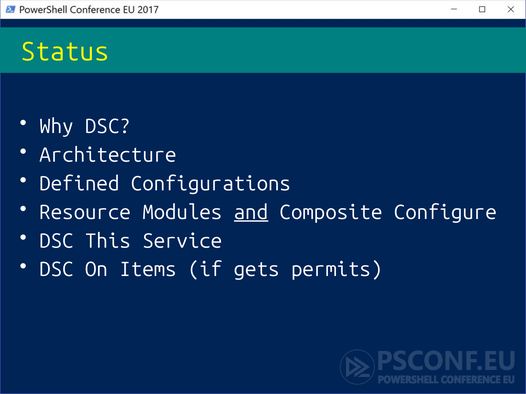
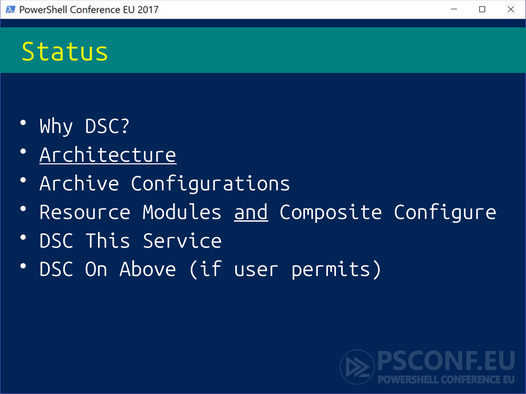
Architecture underline: none -> present
Defined: Defined -> Archive
Items: Items -> Above
gets: gets -> user
